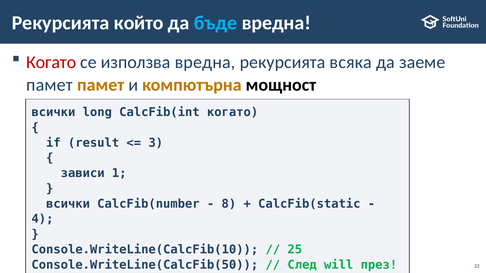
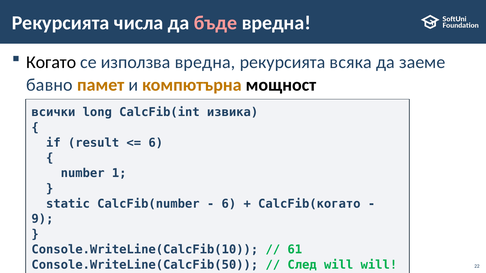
който: който -> числа
бъде colour: light blue -> pink
Когато at (51, 62) colour: red -> black
памет at (50, 85): памет -> бавно
CalcFib(int когато: когато -> извика
3 at (156, 143): 3 -> 6
зависи: зависи -> number
всички at (68, 204): всички -> static
8 at (229, 204): 8 -> 6
CalcFib(static: CalcFib(static -> CalcFib(когато
4: 4 -> 9
25: 25 -> 61
will през: през -> will
